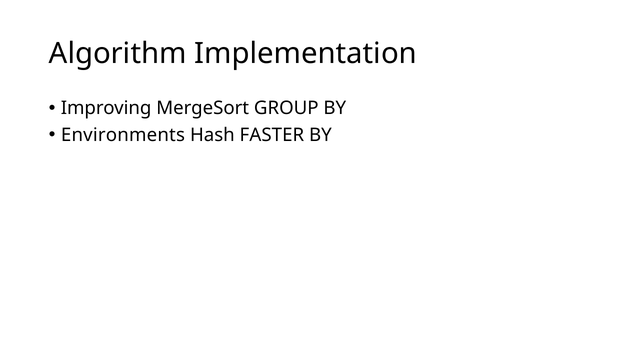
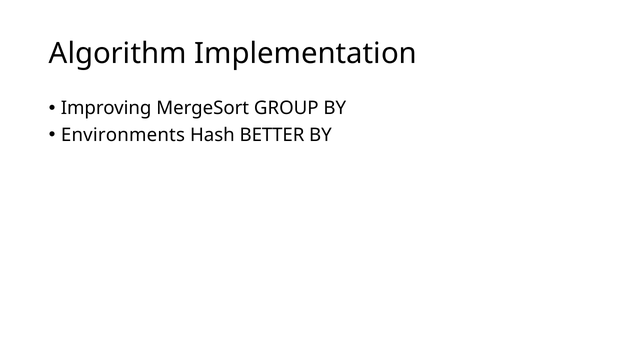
FASTER: FASTER -> BETTER
